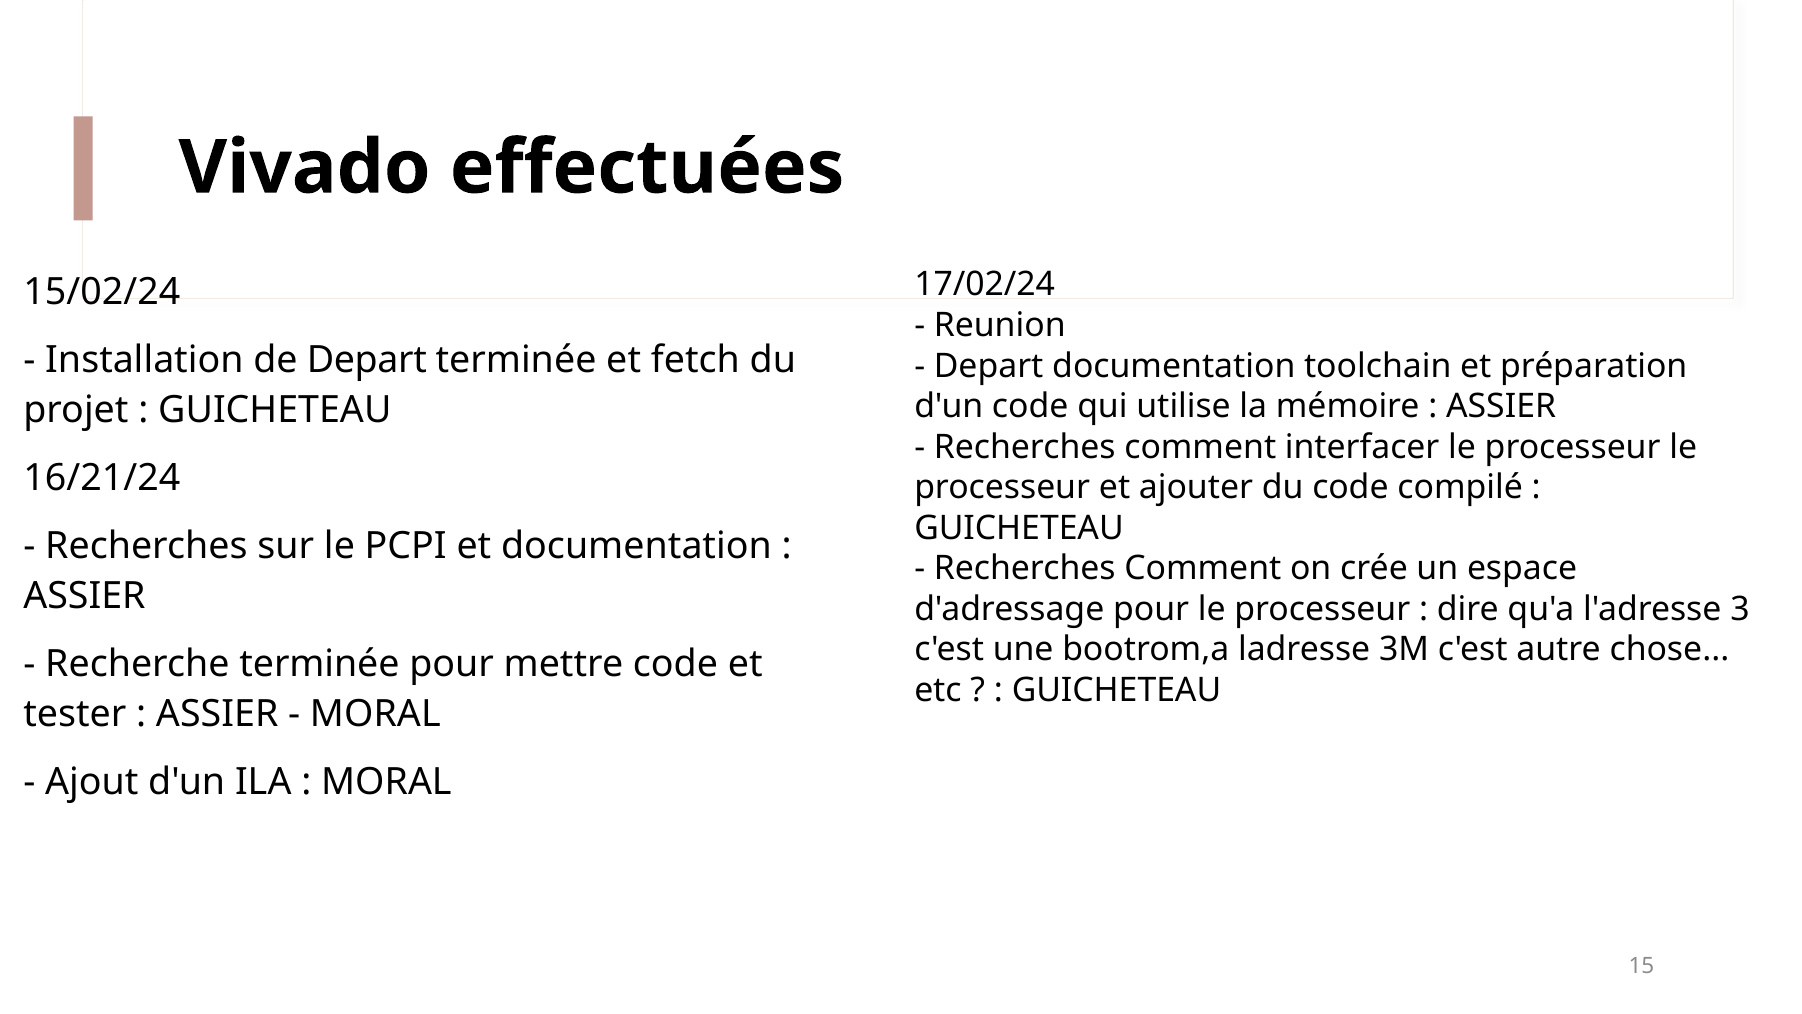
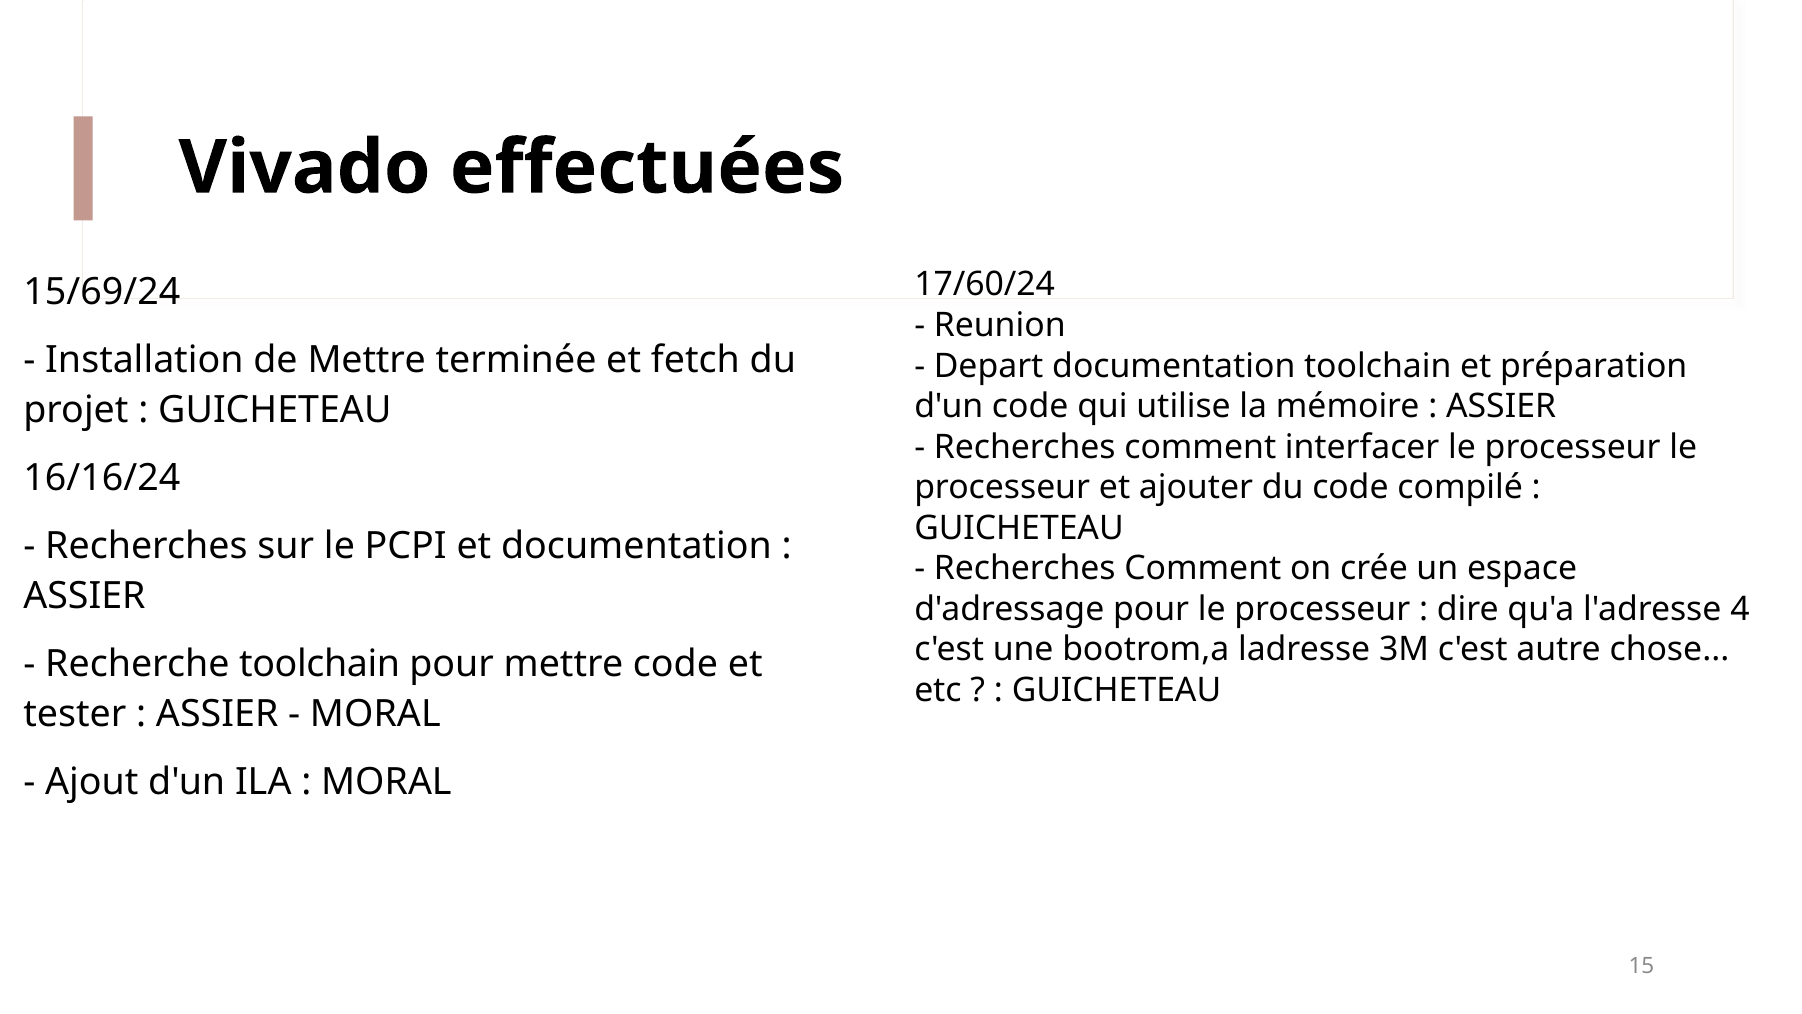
17/02/24: 17/02/24 -> 17/60/24
15/02/24: 15/02/24 -> 15/69/24
de Depart: Depart -> Mettre
16/21/24: 16/21/24 -> 16/16/24
3: 3 -> 4
Recherche terminée: terminée -> toolchain
